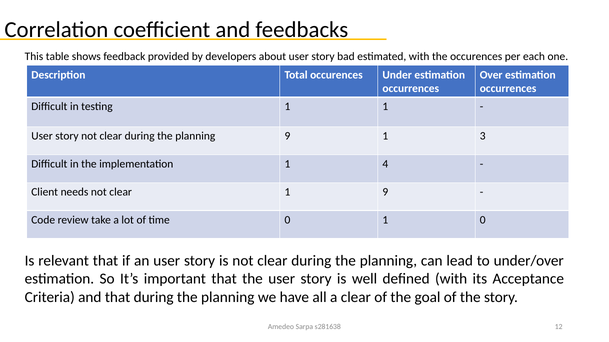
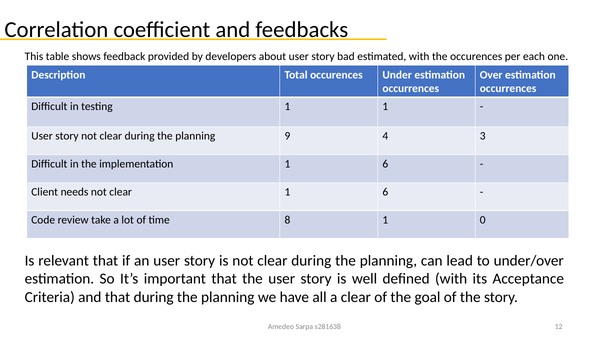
9 1: 1 -> 4
implementation 1 4: 4 -> 6
clear 1 9: 9 -> 6
time 0: 0 -> 8
